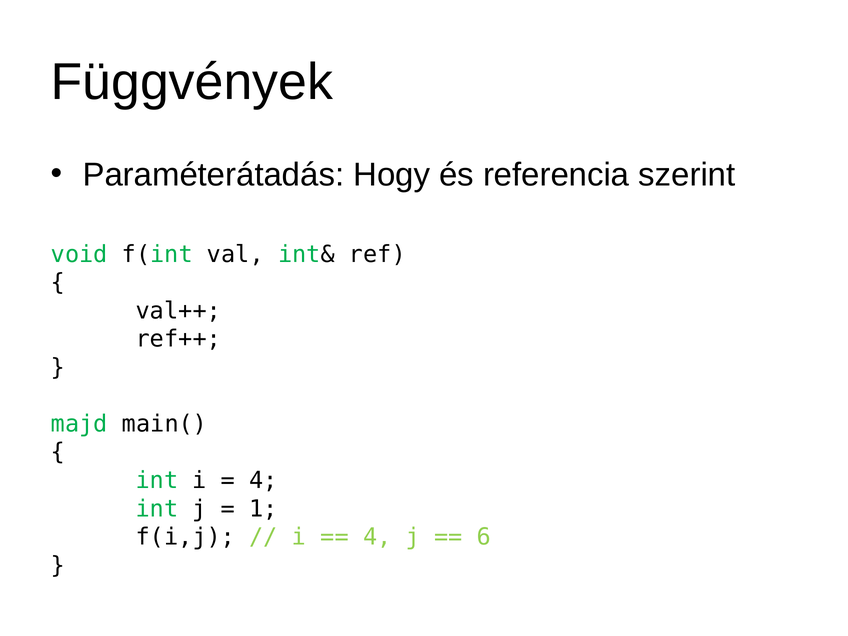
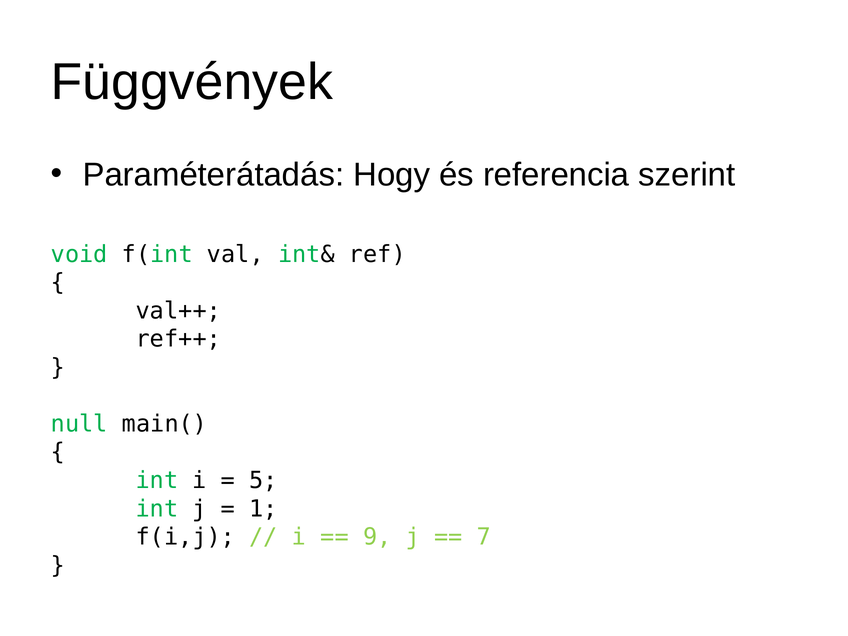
majd: majd -> null
4 at (263, 480): 4 -> 5
4 at (377, 537): 4 -> 9
6: 6 -> 7
